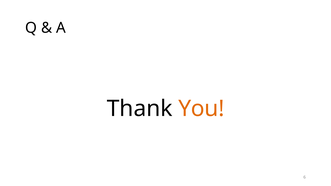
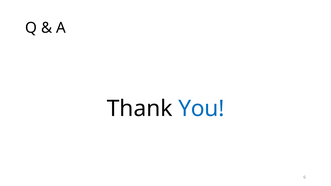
You colour: orange -> blue
